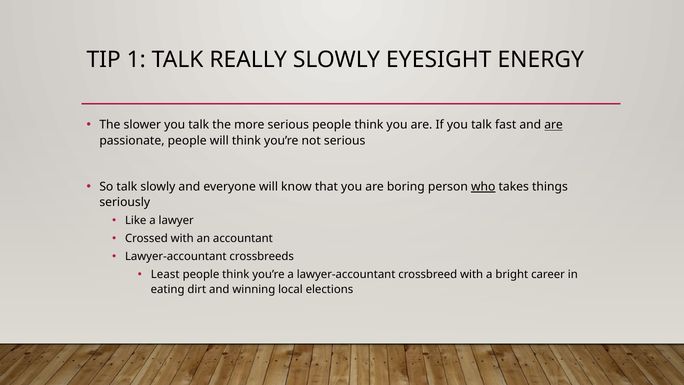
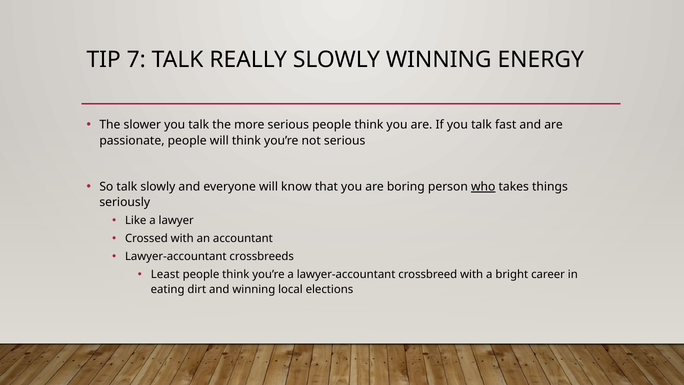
1: 1 -> 7
SLOWLY EYESIGHT: EYESIGHT -> WINNING
are at (554, 125) underline: present -> none
